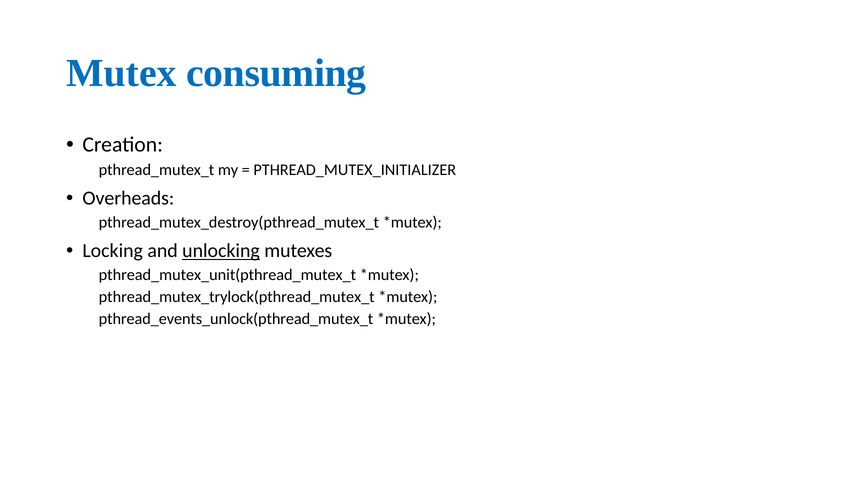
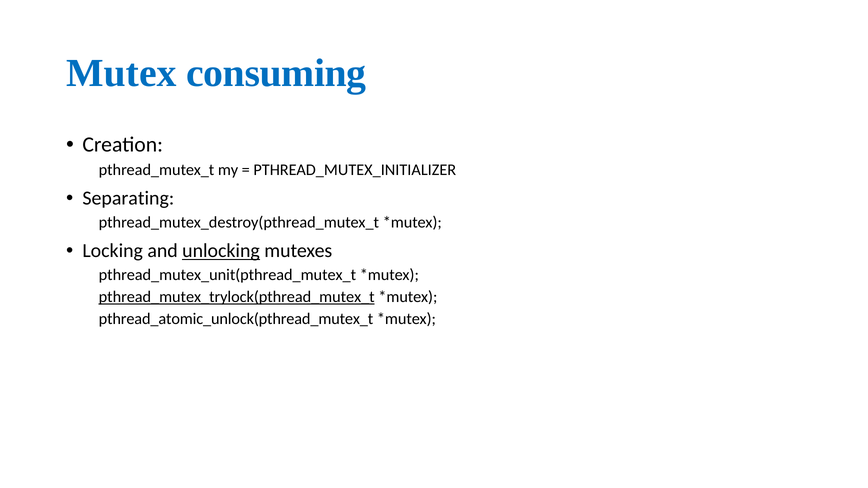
Overheads: Overheads -> Separating
pthread_mutex_trylock(pthread_mutex_t underline: none -> present
pthread_events_unlock(pthread_mutex_t: pthread_events_unlock(pthread_mutex_t -> pthread_atomic_unlock(pthread_mutex_t
